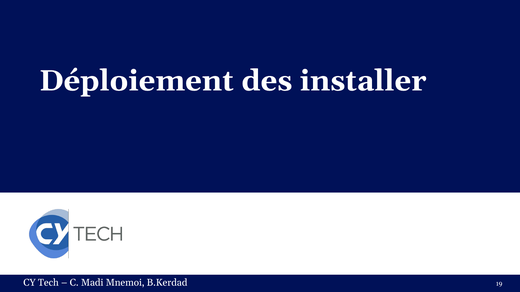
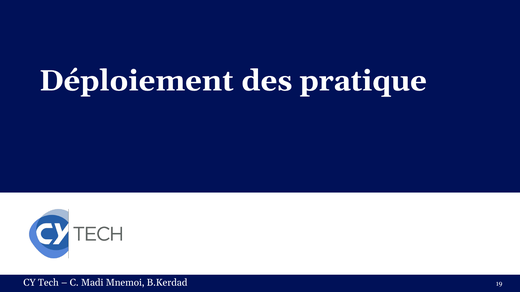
installer: installer -> pratique
